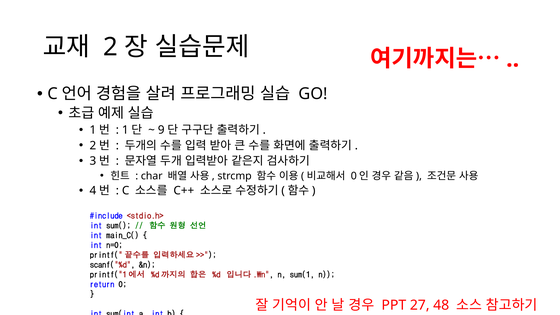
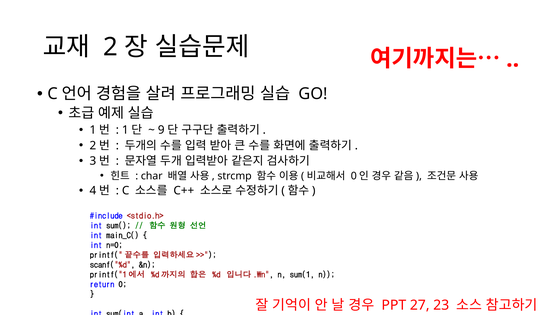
48: 48 -> 23
